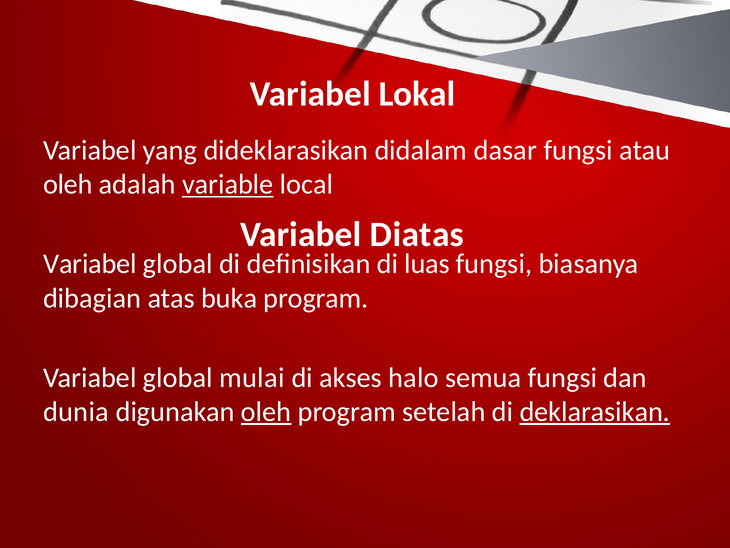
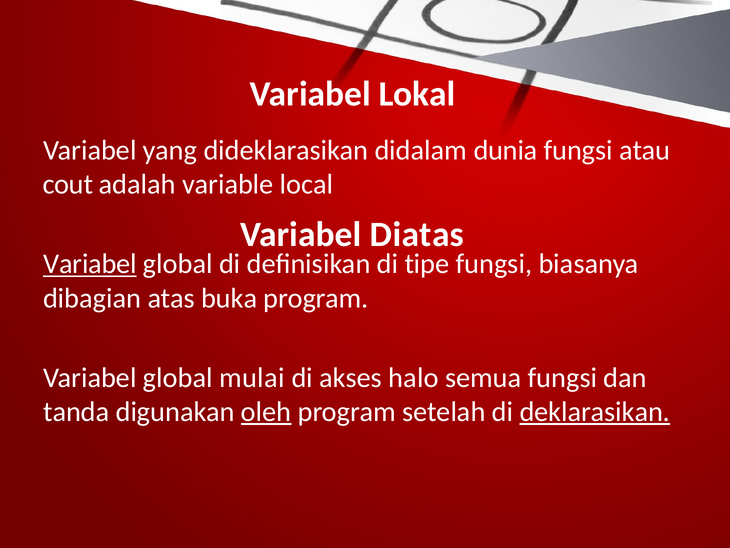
dasar: dasar -> dunia
oleh at (68, 184): oleh -> cout
variable underline: present -> none
Variabel at (90, 264) underline: none -> present
luas: luas -> tipe
dunia: dunia -> tanda
